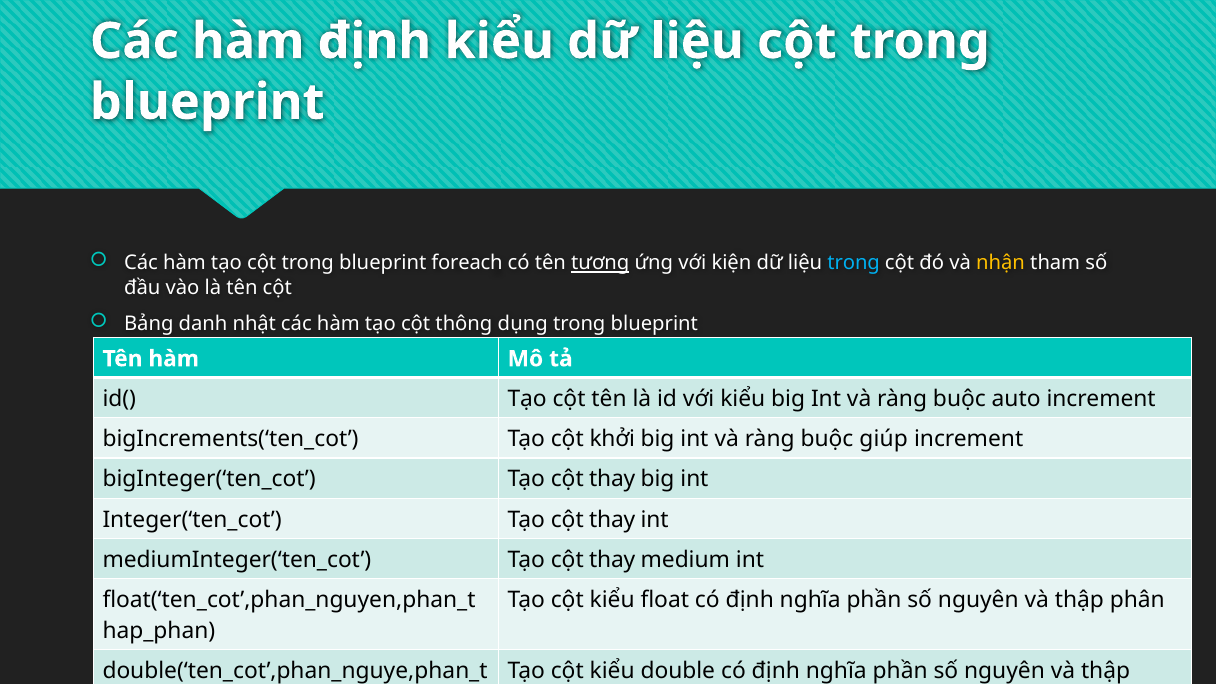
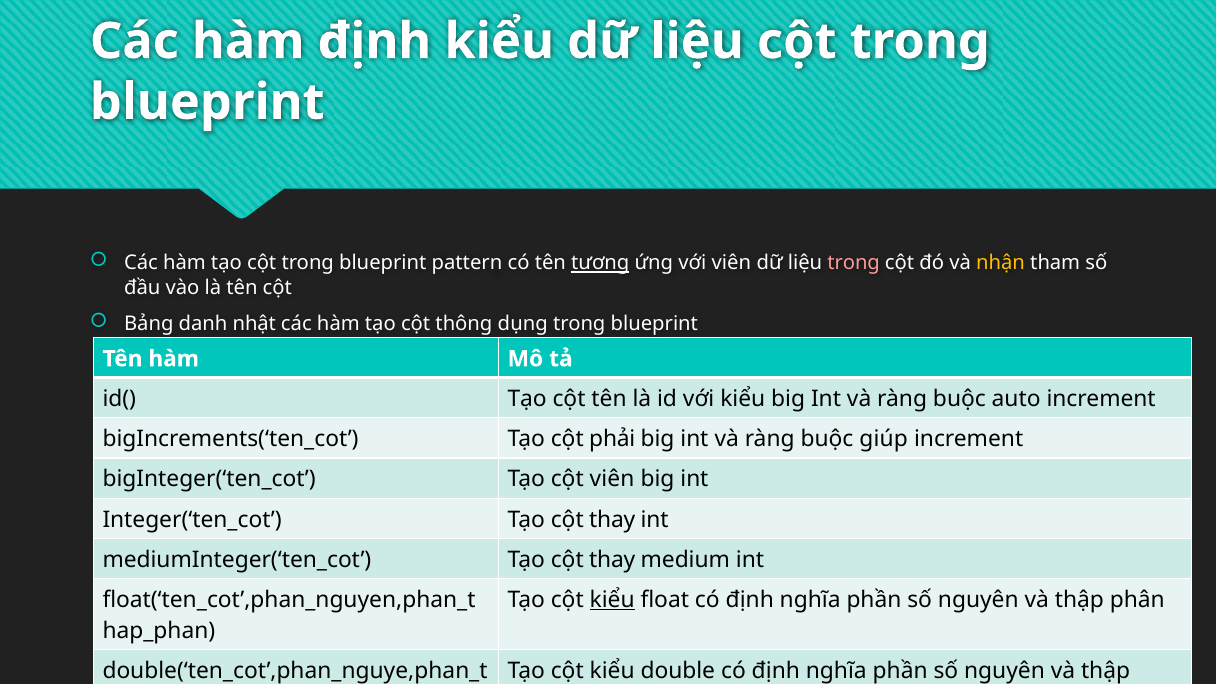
foreach: foreach -> pattern
với kiện: kiện -> viên
trong at (854, 263) colour: light blue -> pink
khởi: khởi -> phải
thay at (612, 479): thay -> viên
kiểu at (612, 600) underline: none -> present
